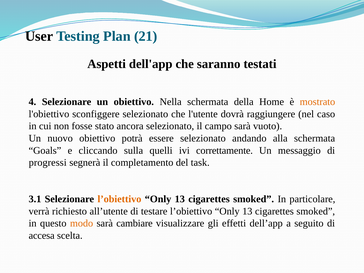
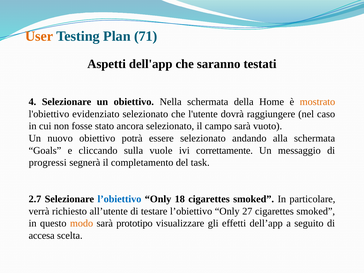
User colour: black -> orange
21: 21 -> 71
sconfiggere: sconfiggere -> evidenziato
quelli: quelli -> vuole
3.1: 3.1 -> 2.7
l’obiettivo at (119, 199) colour: orange -> blue
13 at (180, 199): 13 -> 18
testare l’obiettivo Only 13: 13 -> 27
cambiare: cambiare -> prototipo
